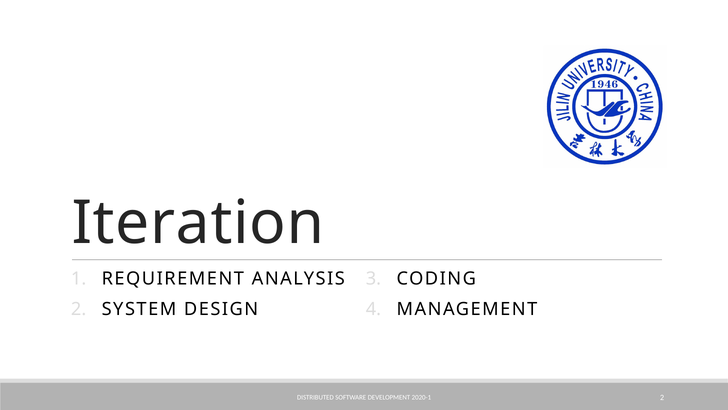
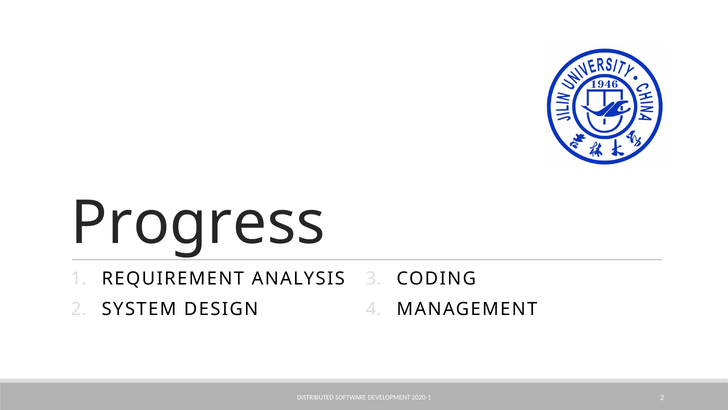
Iteration: Iteration -> Progress
